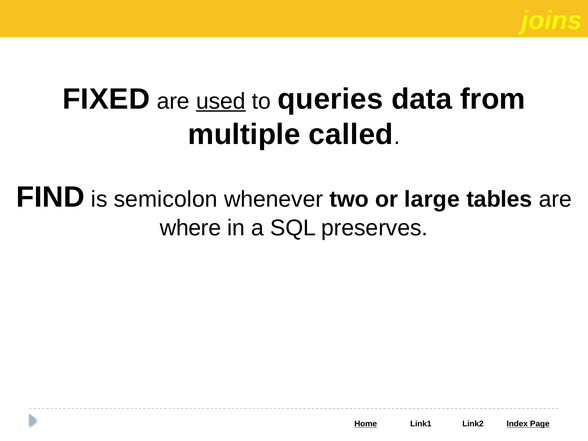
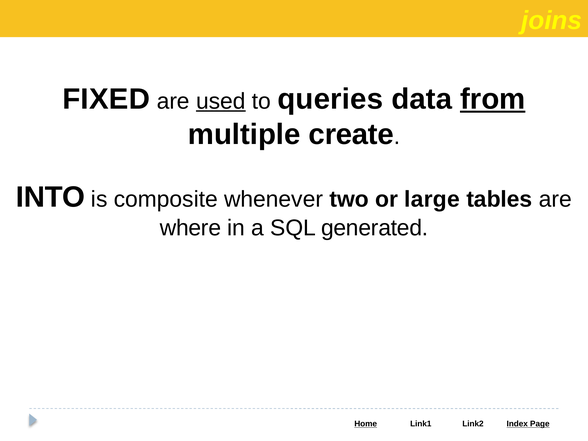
from underline: none -> present
called: called -> create
FIND: FIND -> INTO
semicolon: semicolon -> composite
preserves: preserves -> generated
